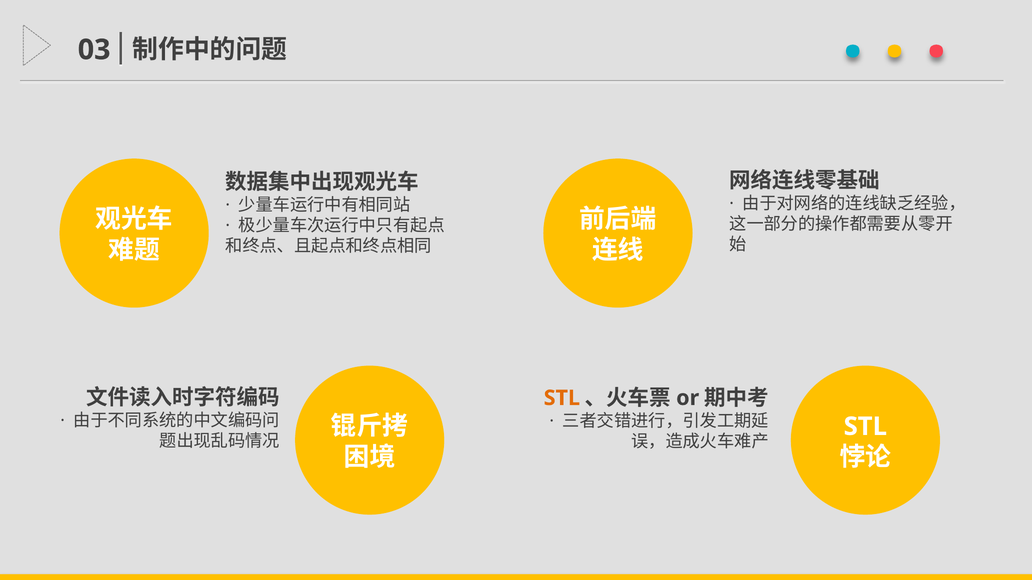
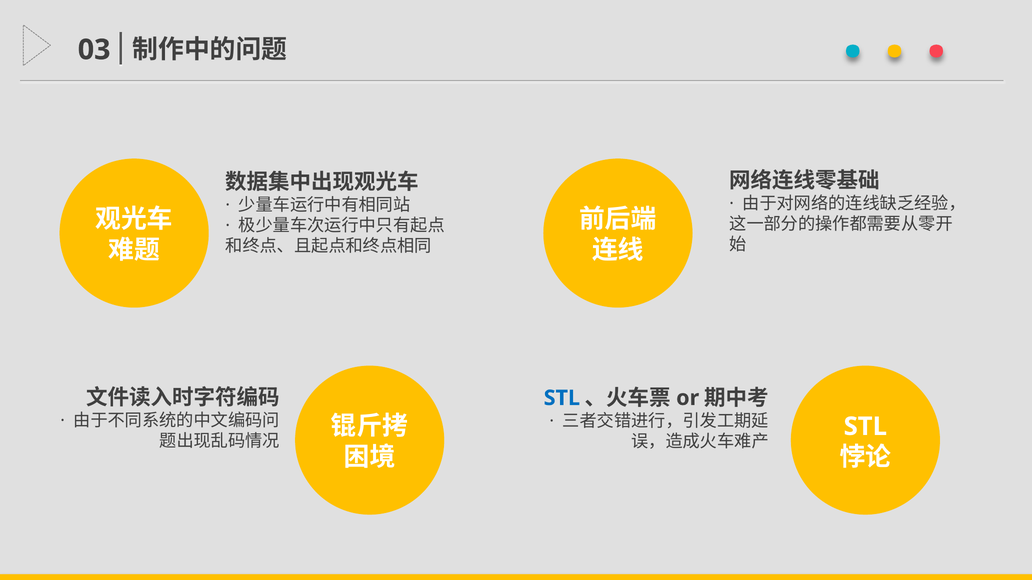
STL at (562, 398) colour: orange -> blue
